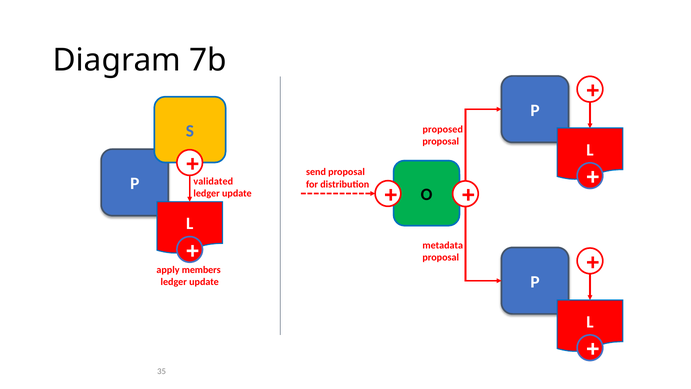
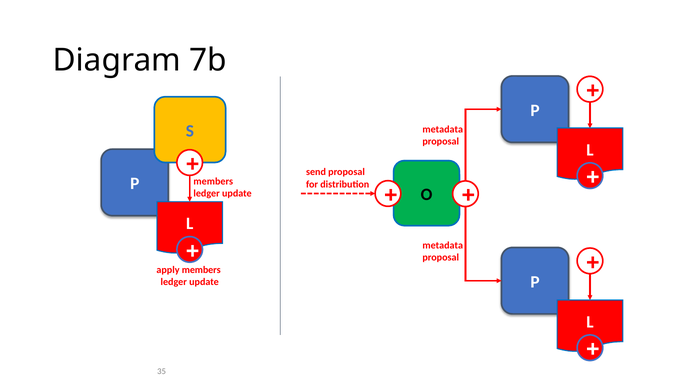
proposed at (443, 129): proposed -> metadata
validated at (213, 181): validated -> members
